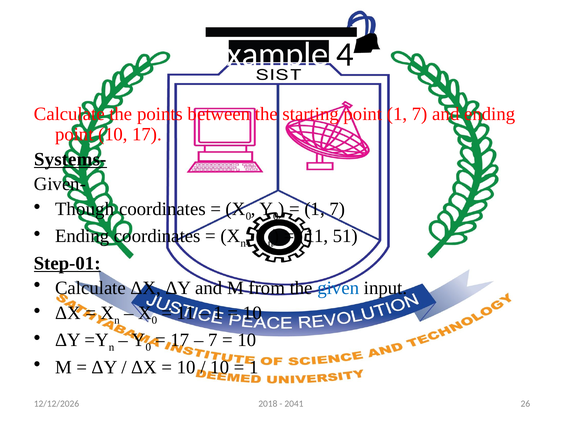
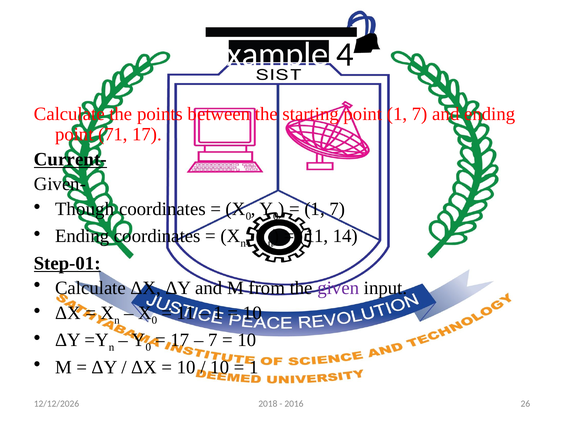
point 10: 10 -> 71
Systems-: Systems- -> Current-
51: 51 -> 14
given colour: blue -> purple
2041: 2041 -> 2016
